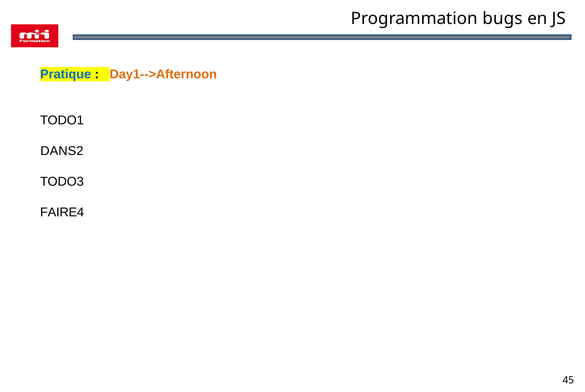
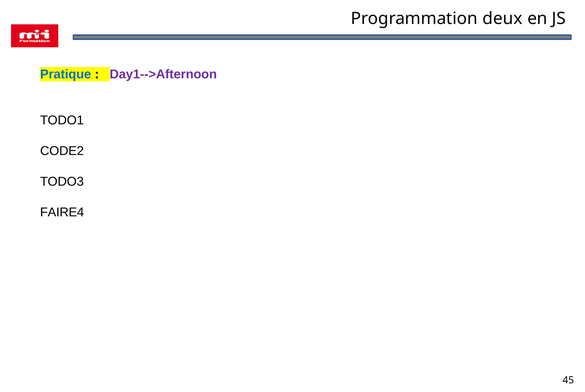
bugs: bugs -> deux
Day1-->Afternoon colour: orange -> purple
DANS2: DANS2 -> CODE2
